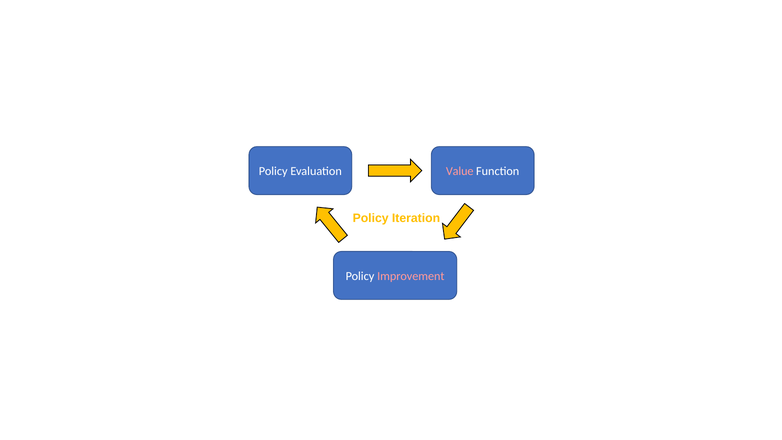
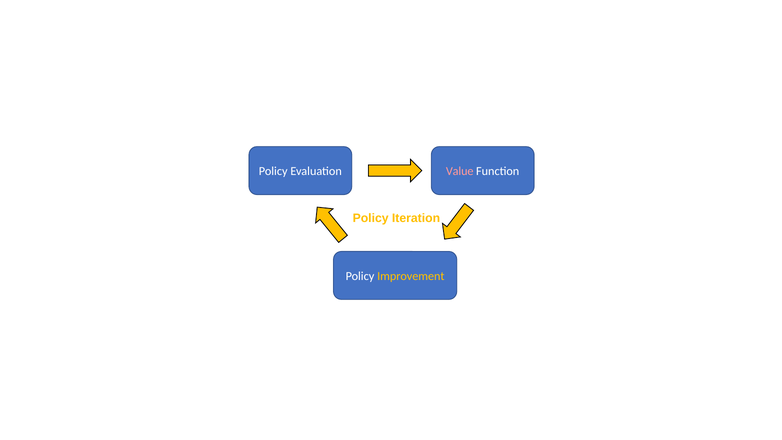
Improvement colour: pink -> yellow
